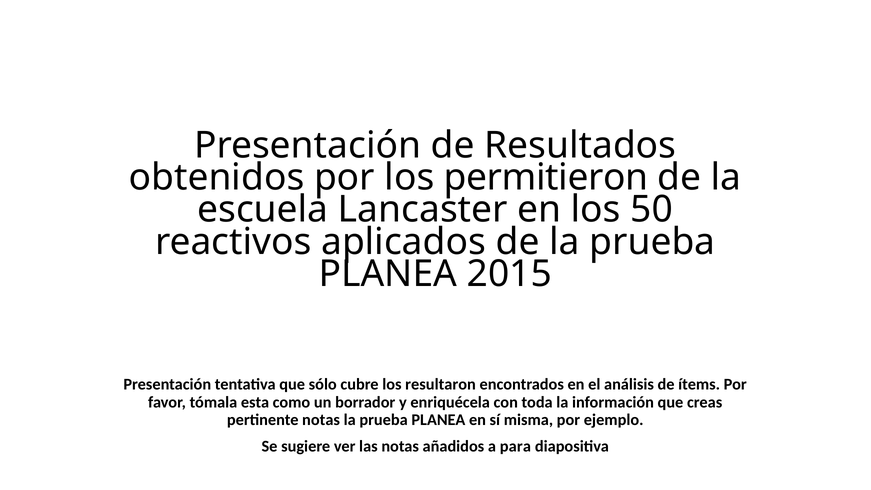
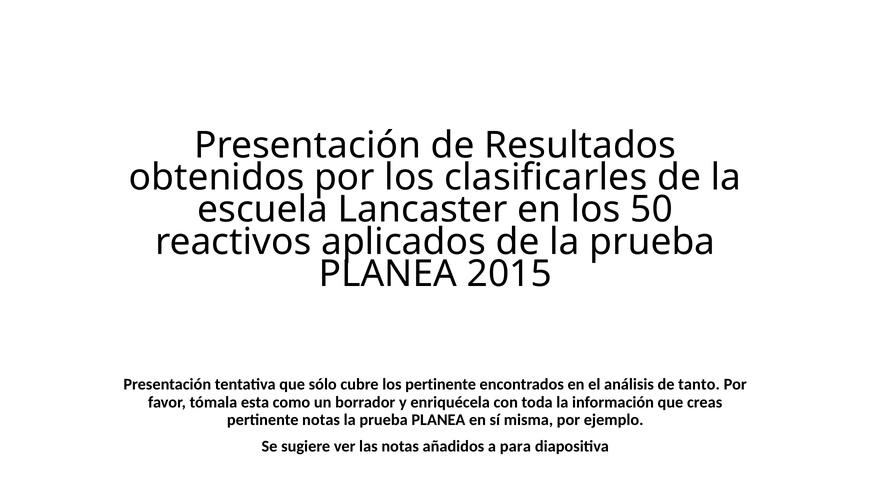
permitieron: permitieron -> clasificarles
los resultaron: resultaron -> pertinente
ítems: ítems -> tanto
